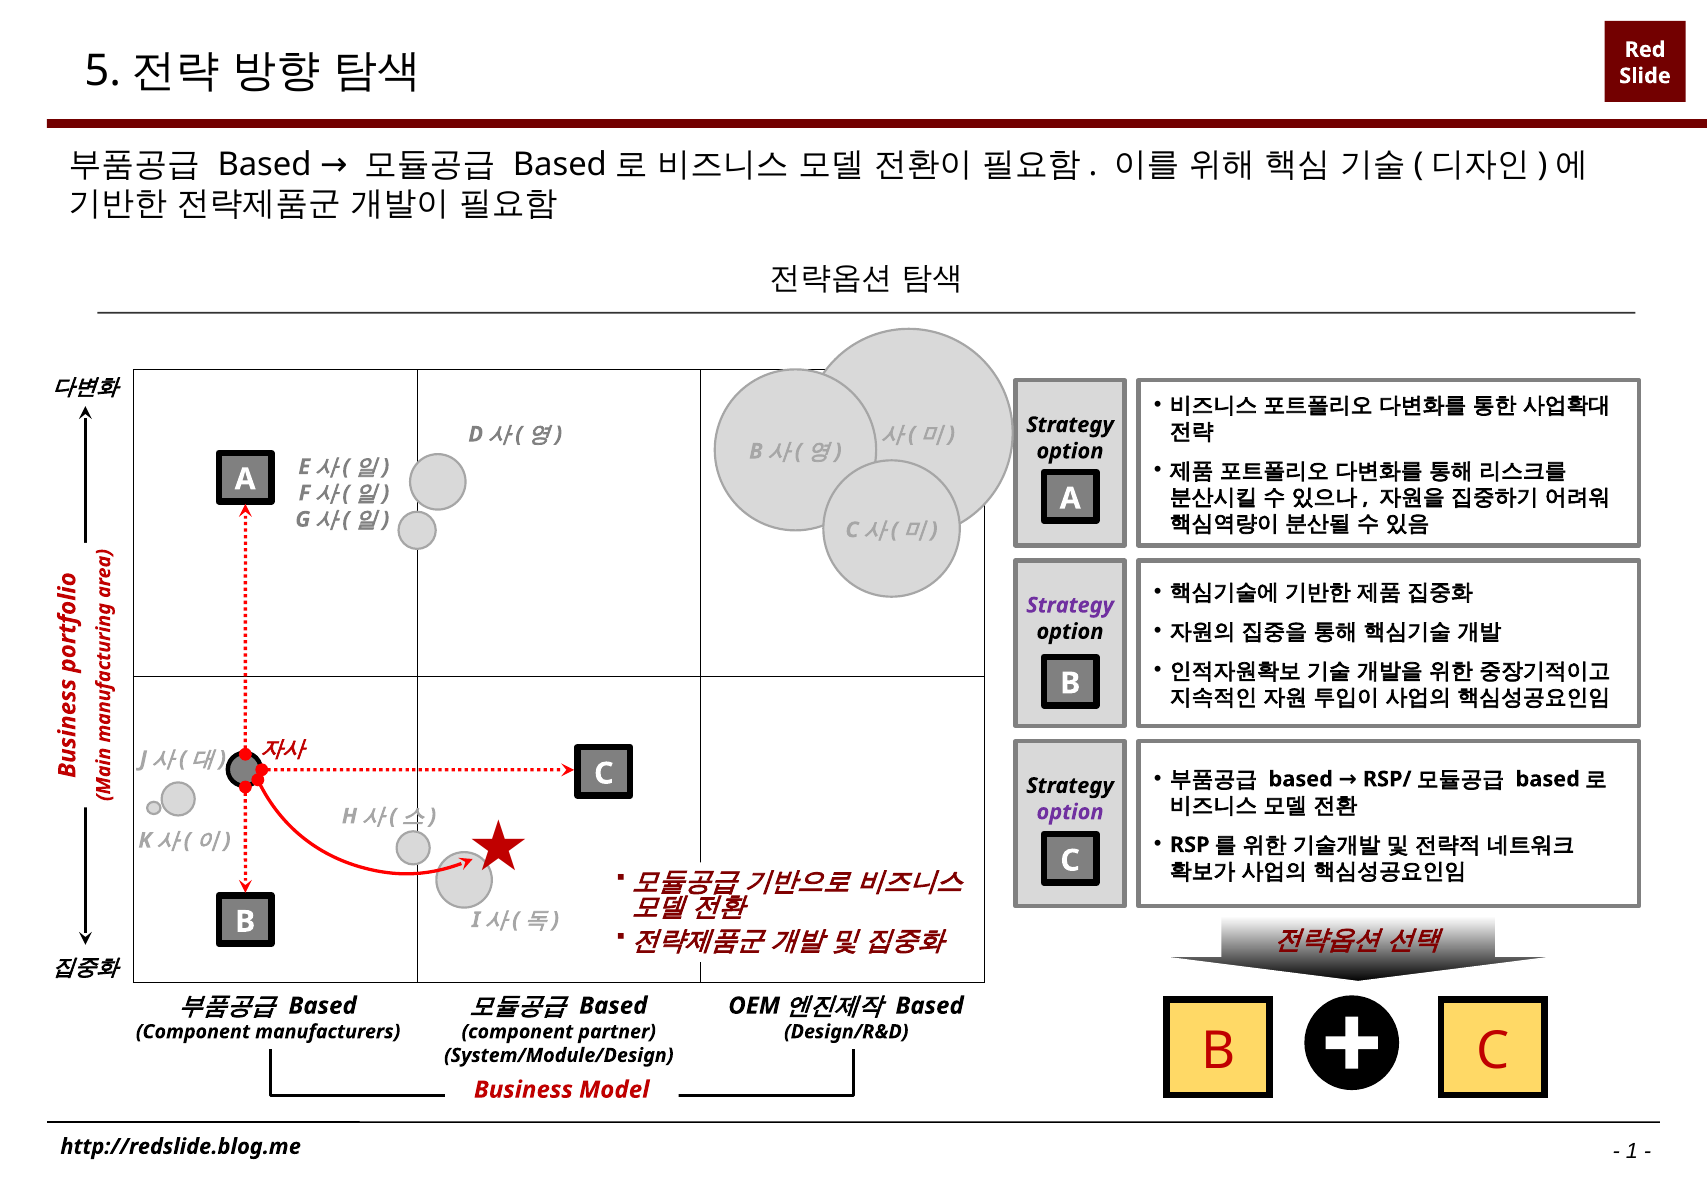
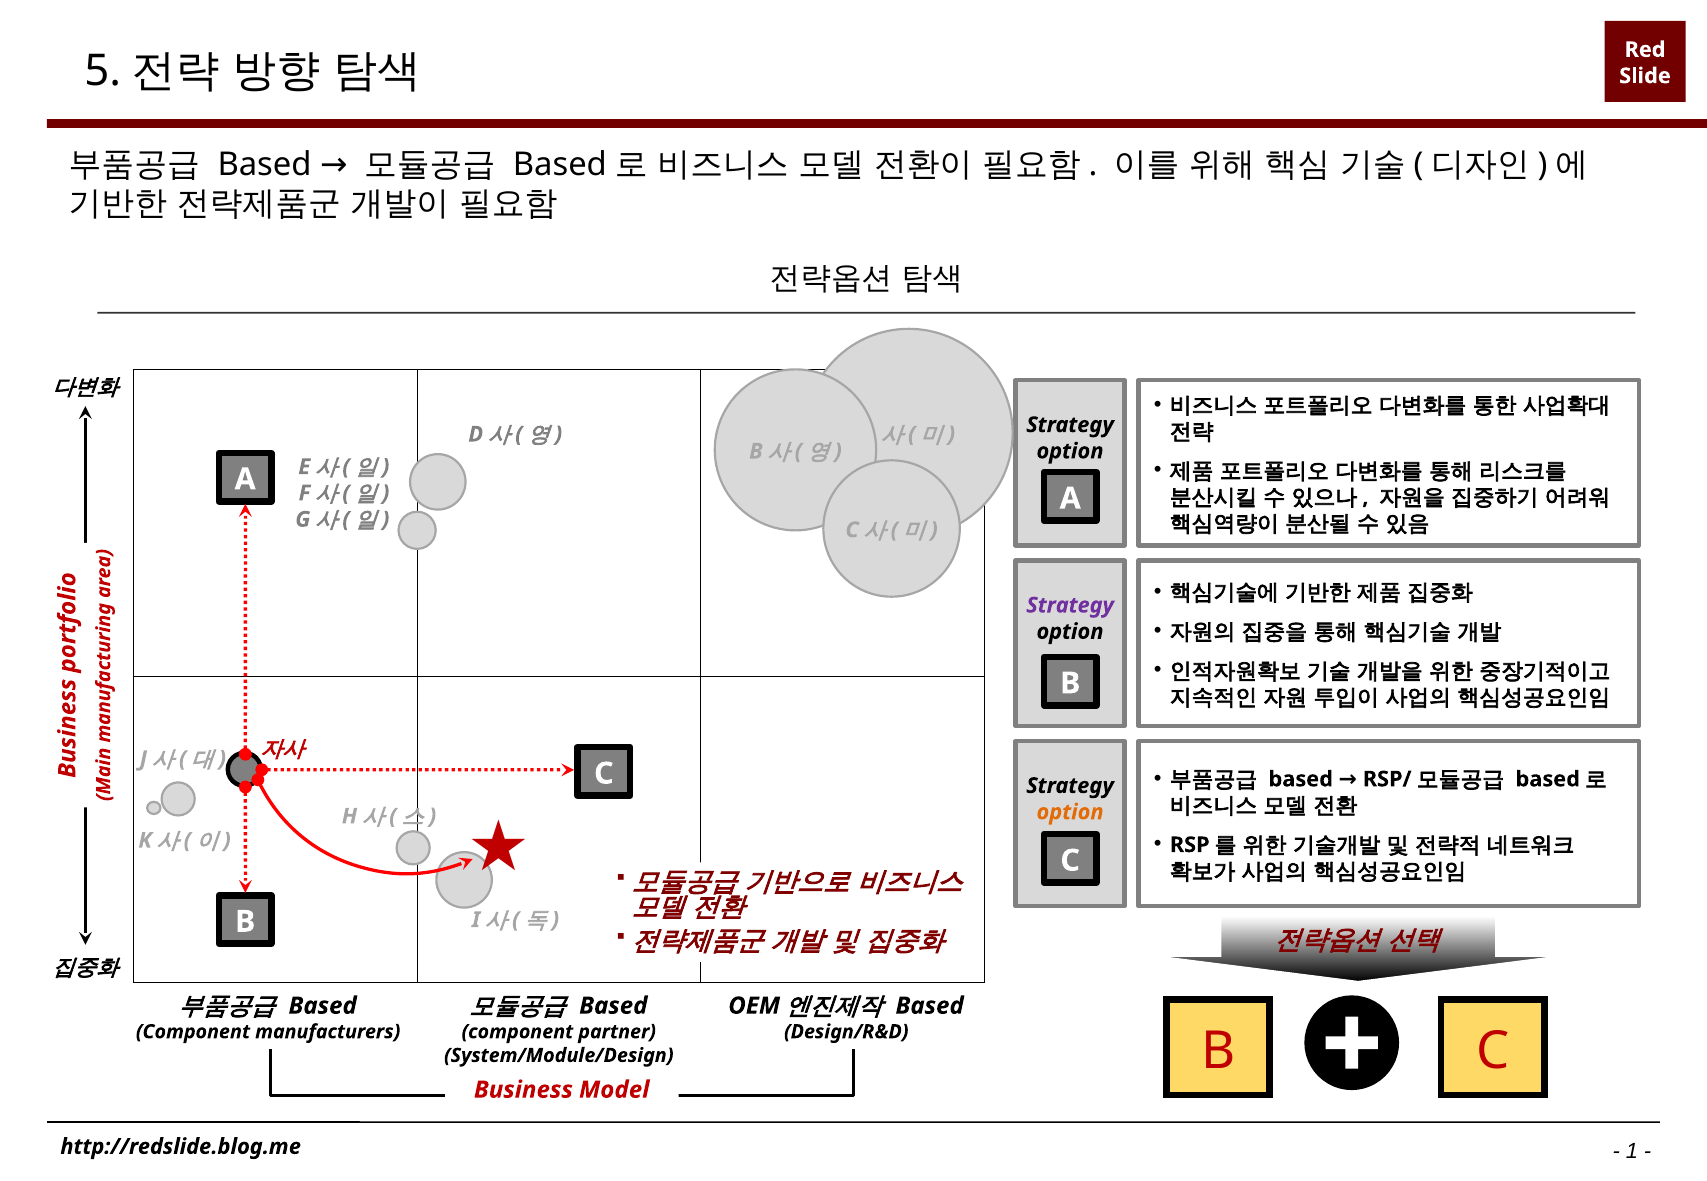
option at (1070, 813) colour: purple -> orange
